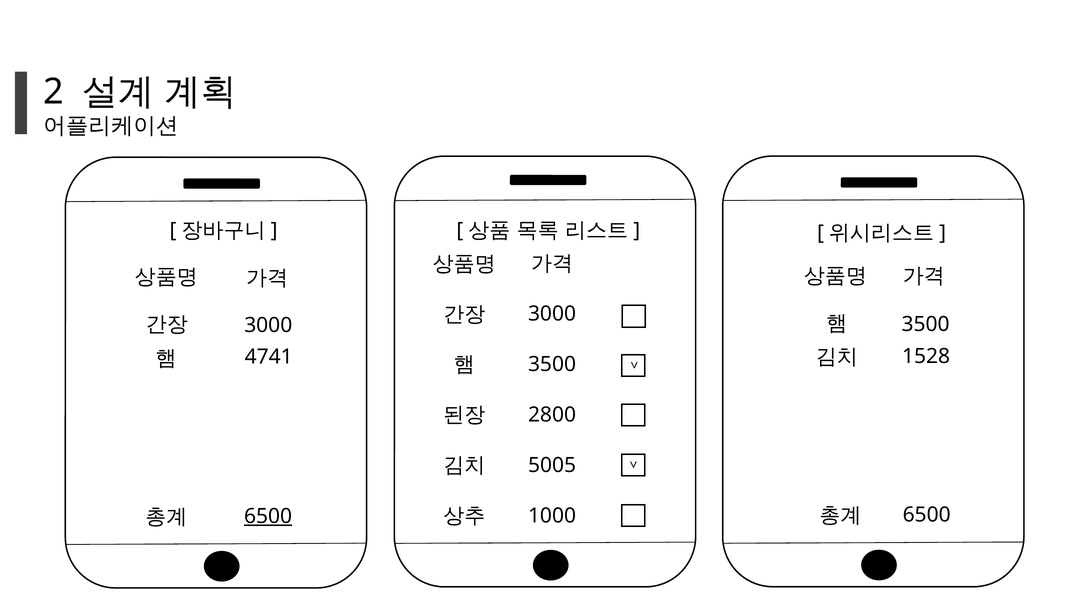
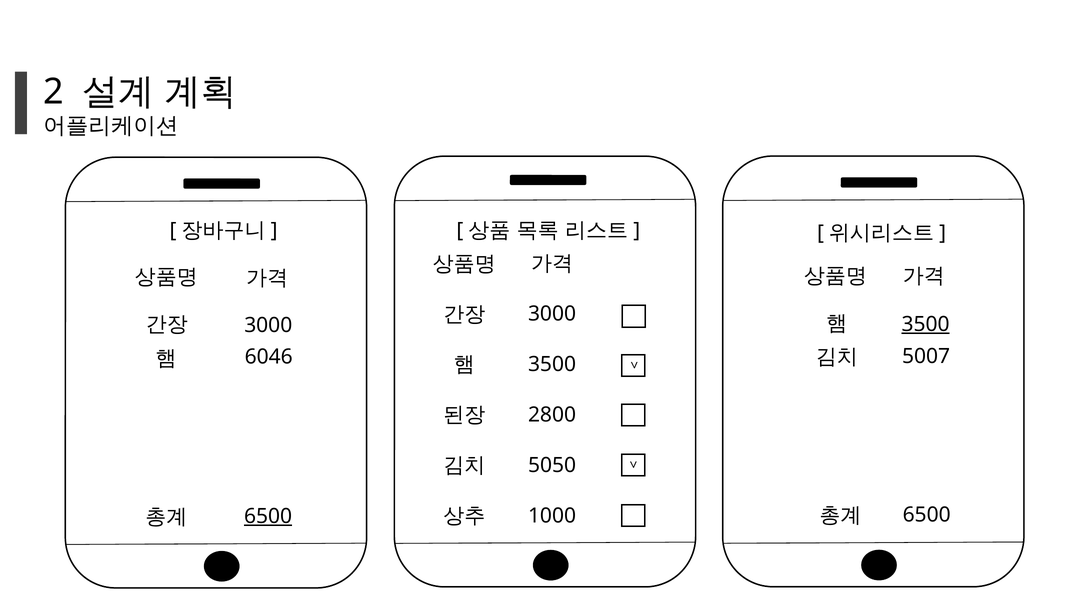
3500 at (926, 324) underline: none -> present
1528: 1528 -> 5007
4741: 4741 -> 6046
5005: 5005 -> 5050
